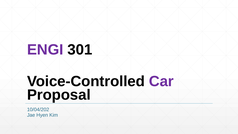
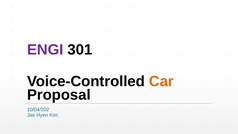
Car colour: purple -> orange
